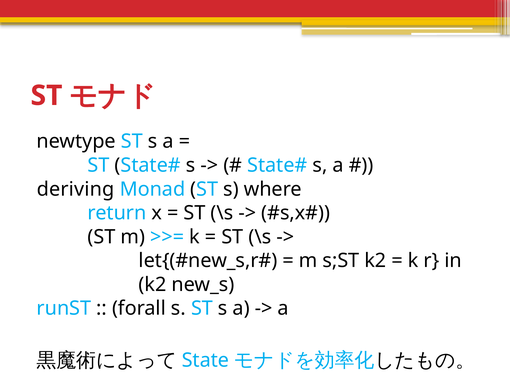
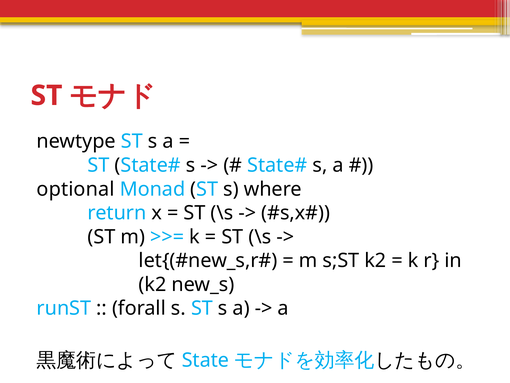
deriving: deriving -> optional
